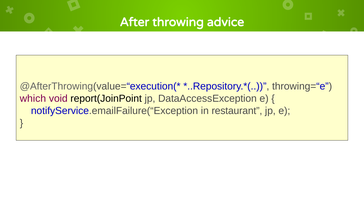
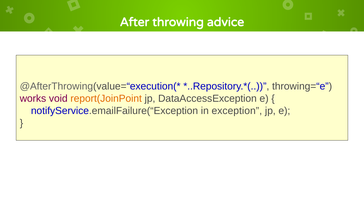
which: which -> works
report(JoinPoint colour: black -> orange
restaurant: restaurant -> exception
